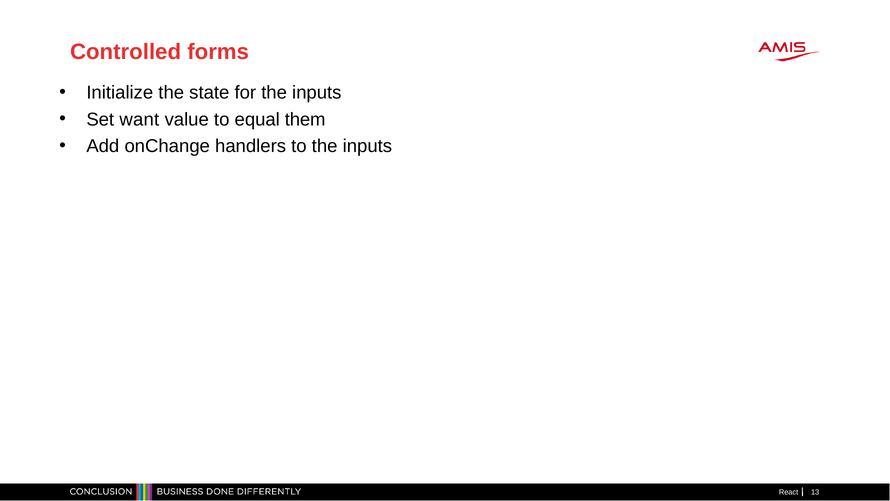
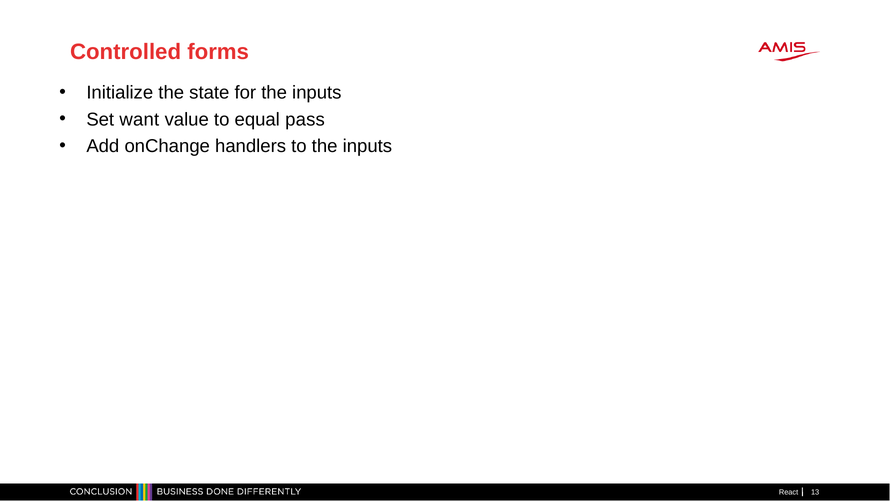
them: them -> pass
